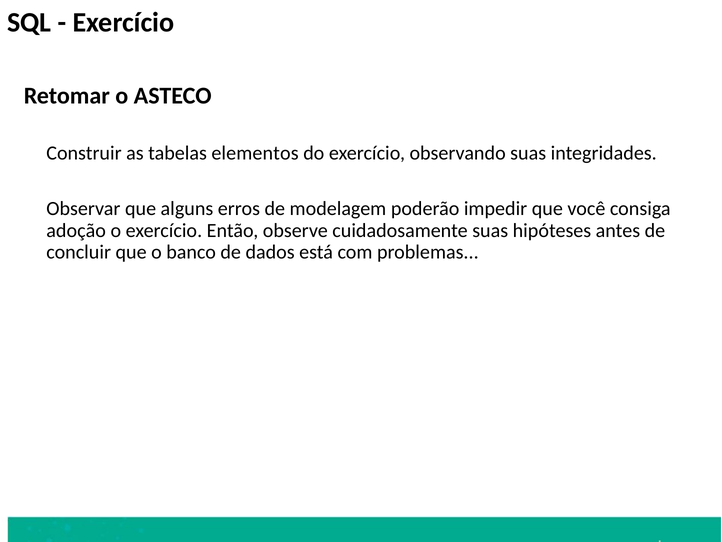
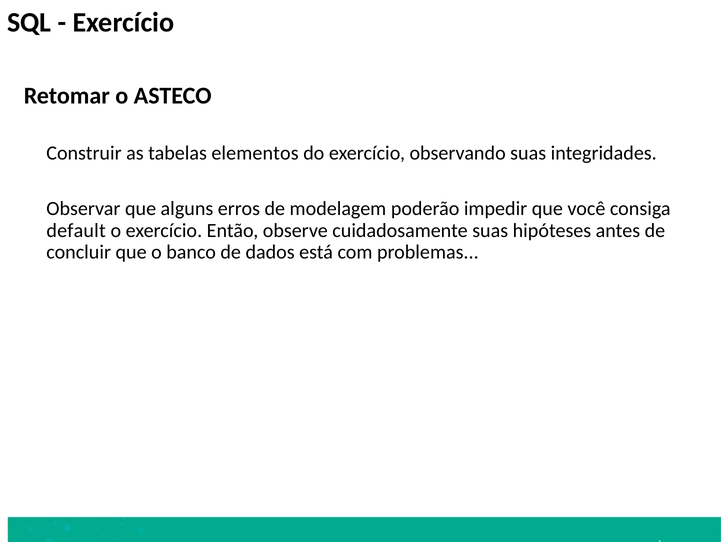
adoção: adoção -> default
